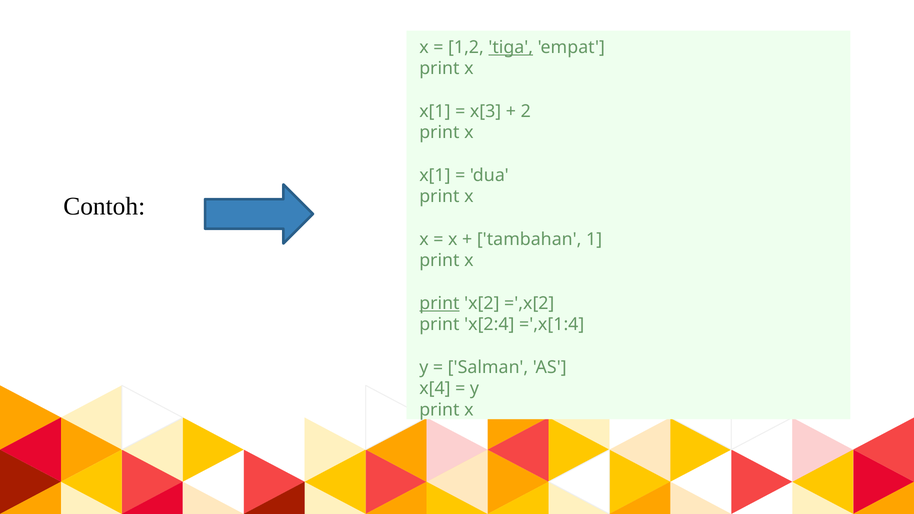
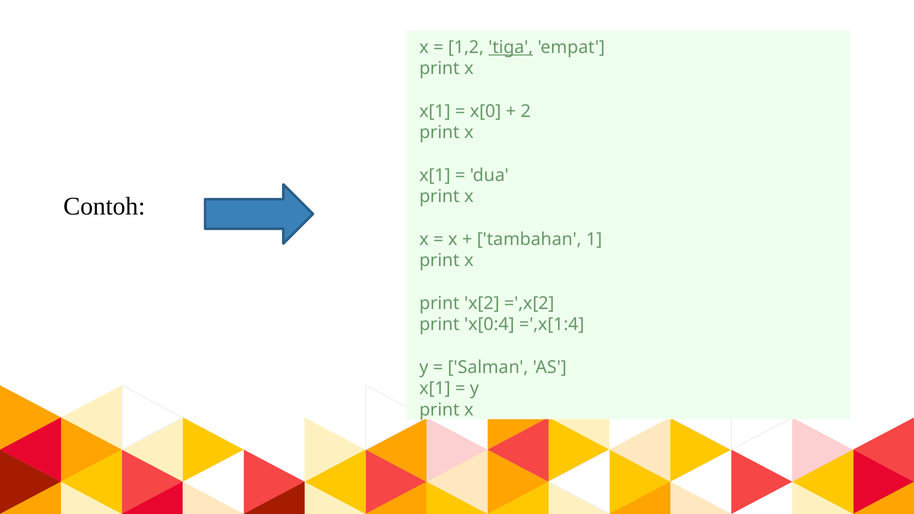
x[3: x[3 -> x[0
print at (439, 303) underline: present -> none
x[2:4: x[2:4 -> x[0:4
x[4 at (435, 389): x[4 -> x[1
